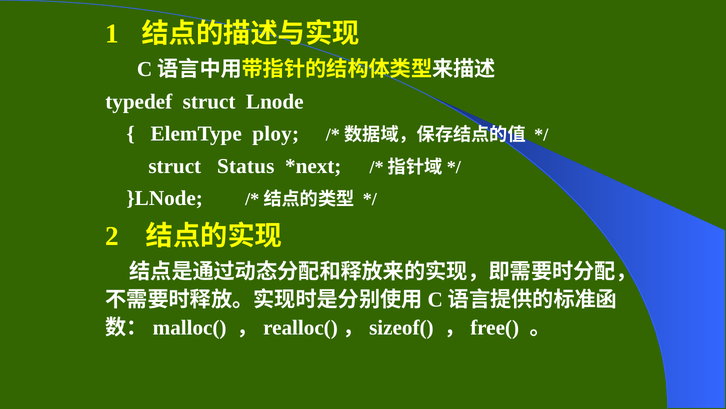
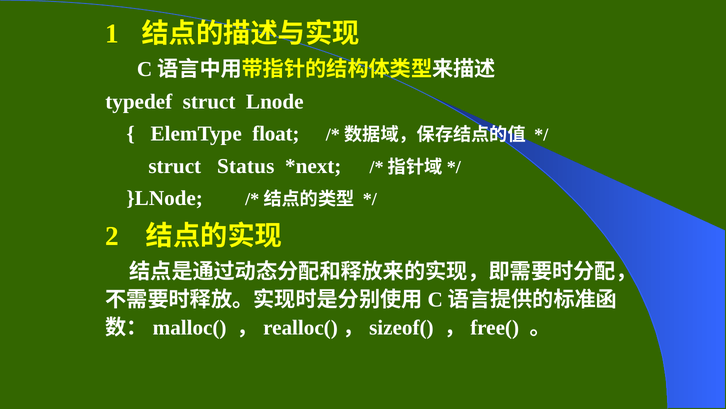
ploy: ploy -> float
